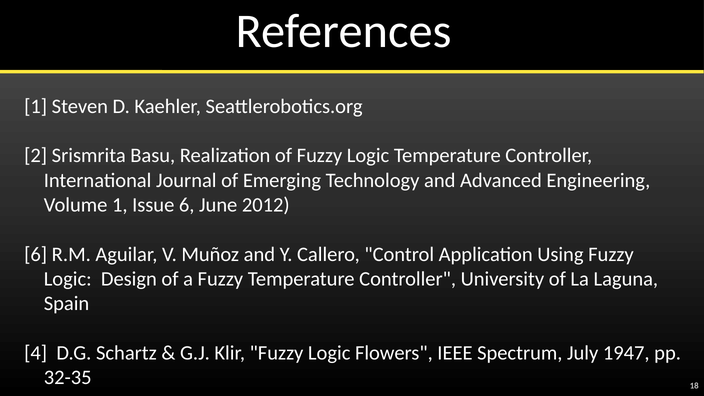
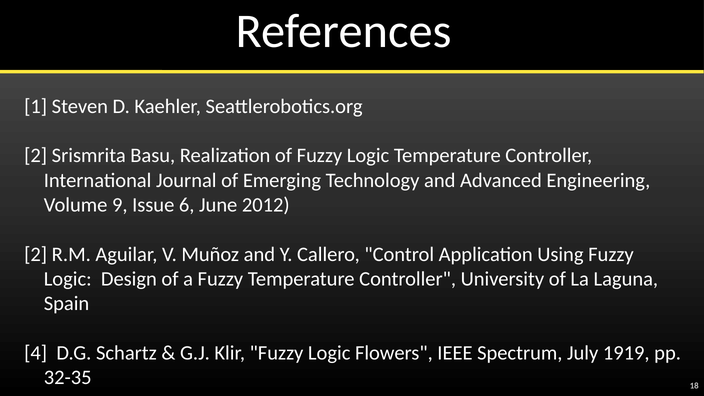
Volume 1: 1 -> 9
6 at (36, 254): 6 -> 2
1947: 1947 -> 1919
